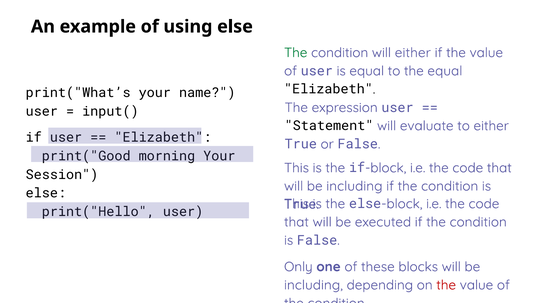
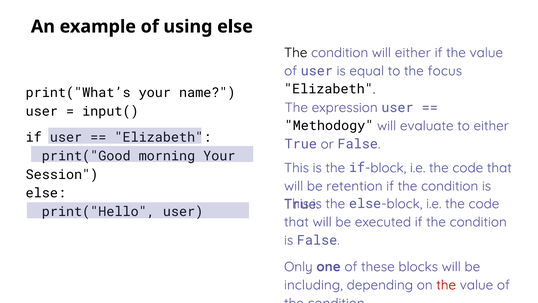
The at (296, 53) colour: green -> black
the equal: equal -> focus
Statement: Statement -> Methodogy
including at (354, 186): including -> retention
